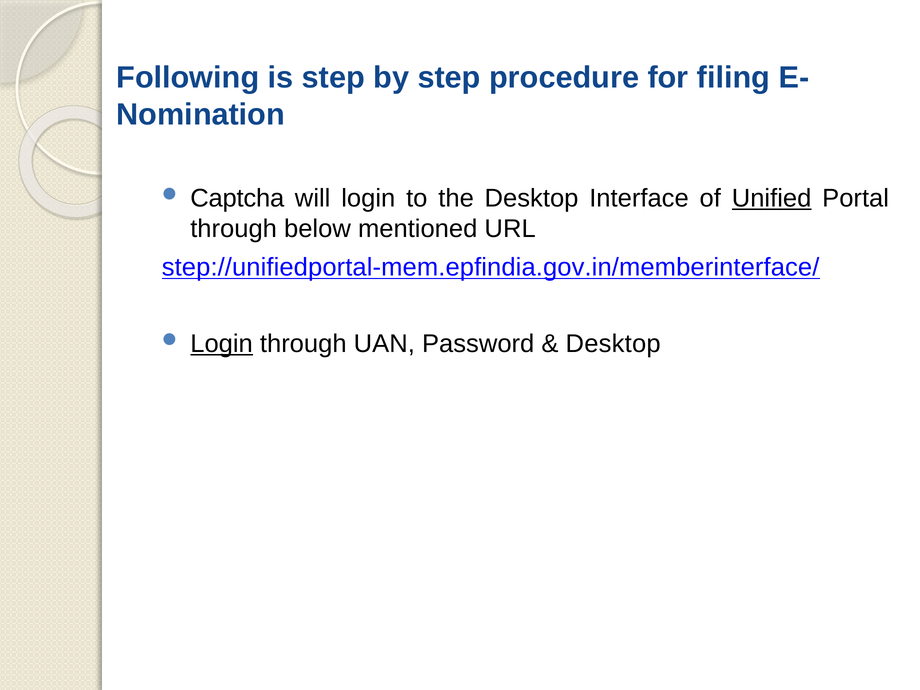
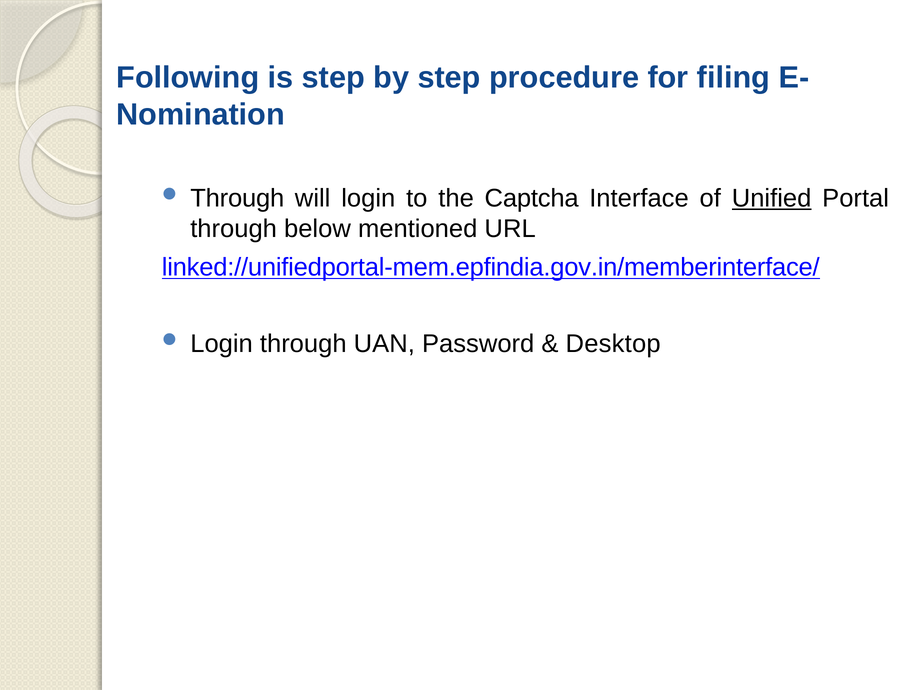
Captcha at (237, 198): Captcha -> Through
the Desktop: Desktop -> Captcha
step://unifiedportal-mem.epfindia.gov.in/memberinterface/: step://unifiedportal-mem.epfindia.gov.in/memberinterface/ -> linked://unifiedportal-mem.epfindia.gov.in/memberinterface/
Login at (222, 344) underline: present -> none
